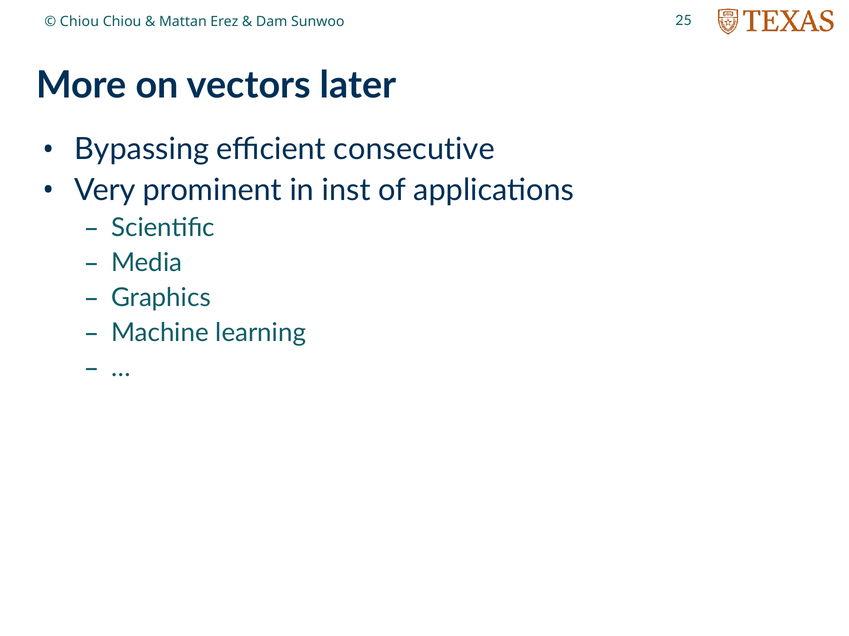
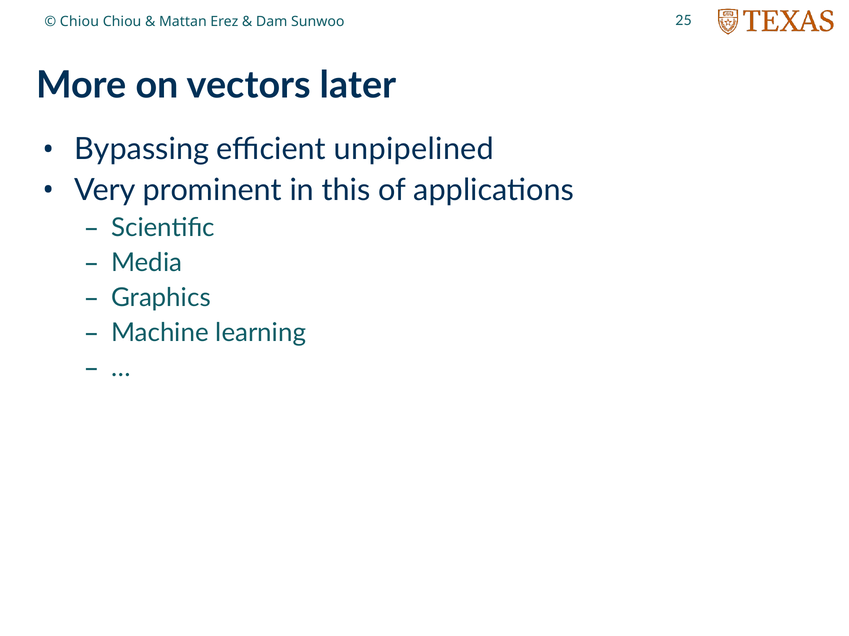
consecutive: consecutive -> unpipelined
inst: inst -> this
